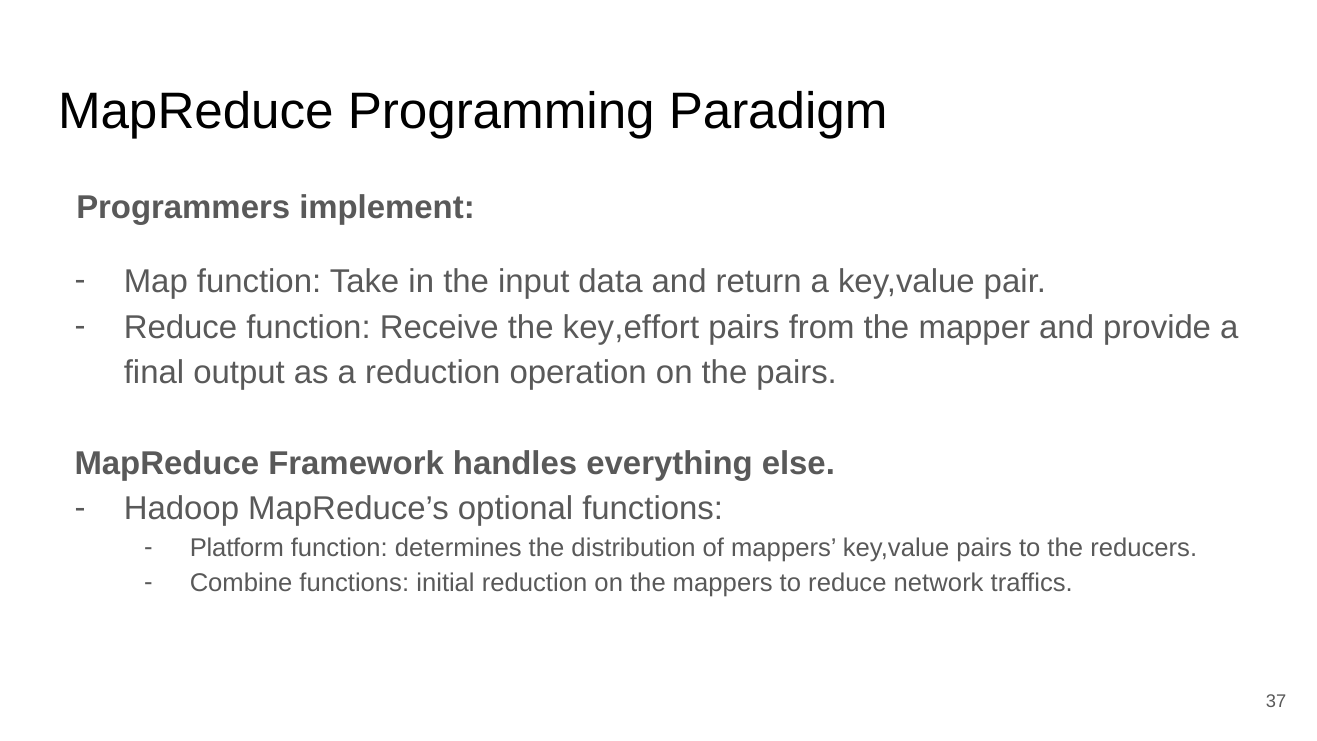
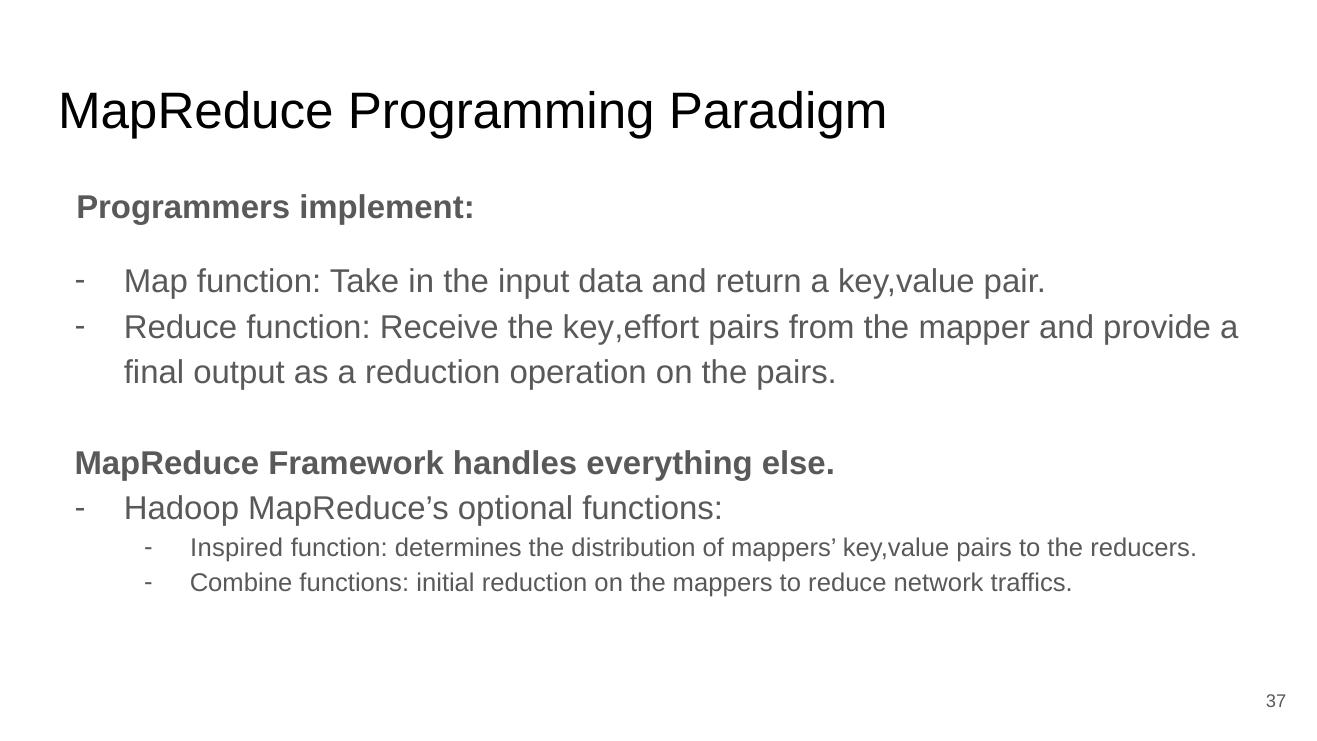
Platform: Platform -> Inspired
